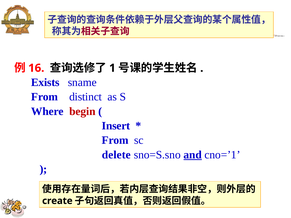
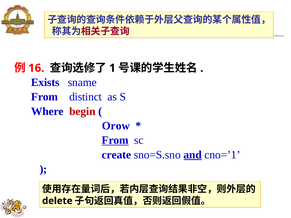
Insert: Insert -> Orow
From at (115, 140) underline: none -> present
delete: delete -> create
create: create -> delete
